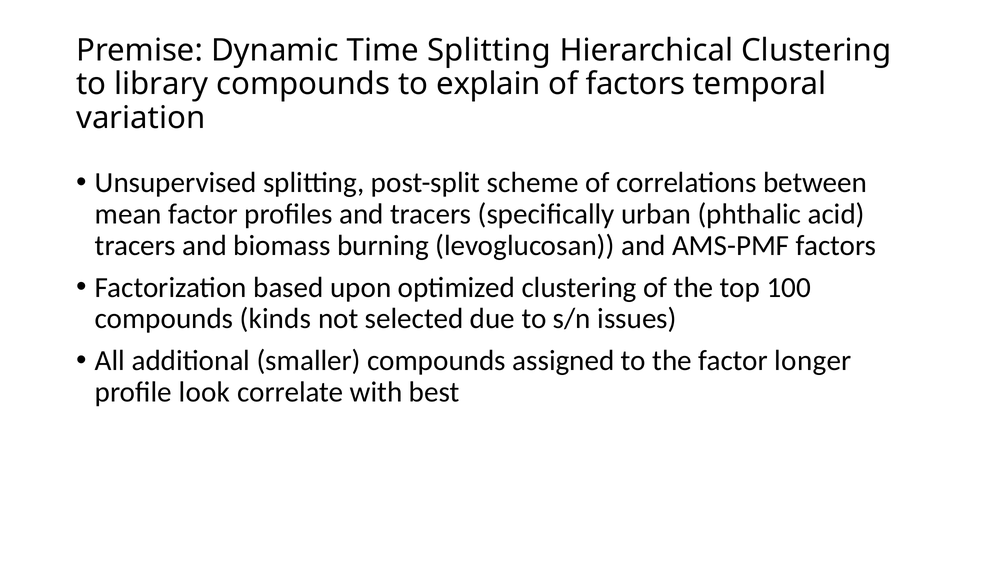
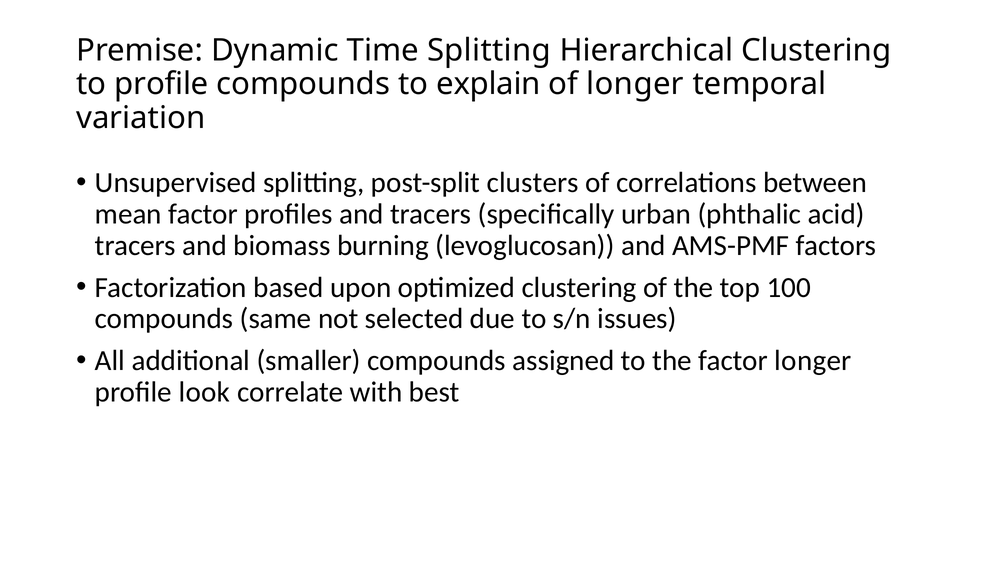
to library: library -> profile
of factors: factors -> longer
scheme: scheme -> clusters
kinds: kinds -> same
